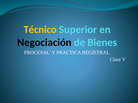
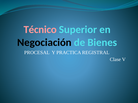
Técnico colour: yellow -> pink
